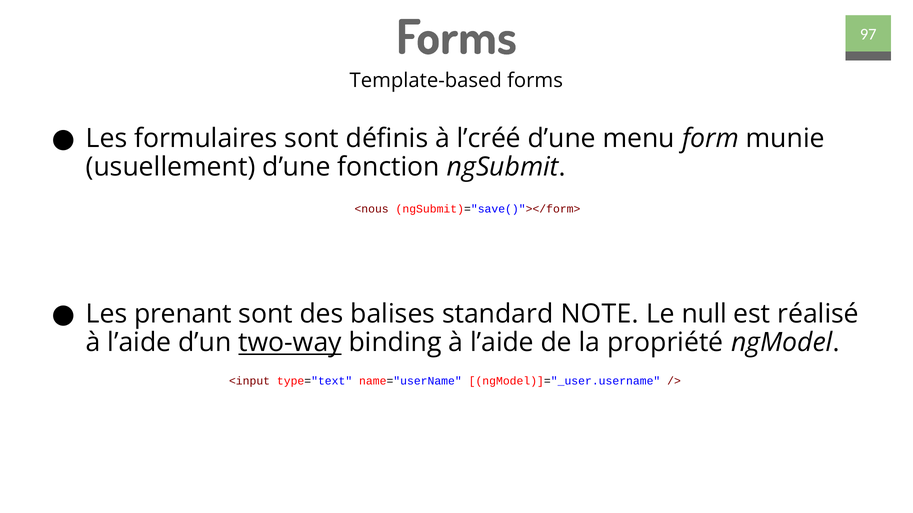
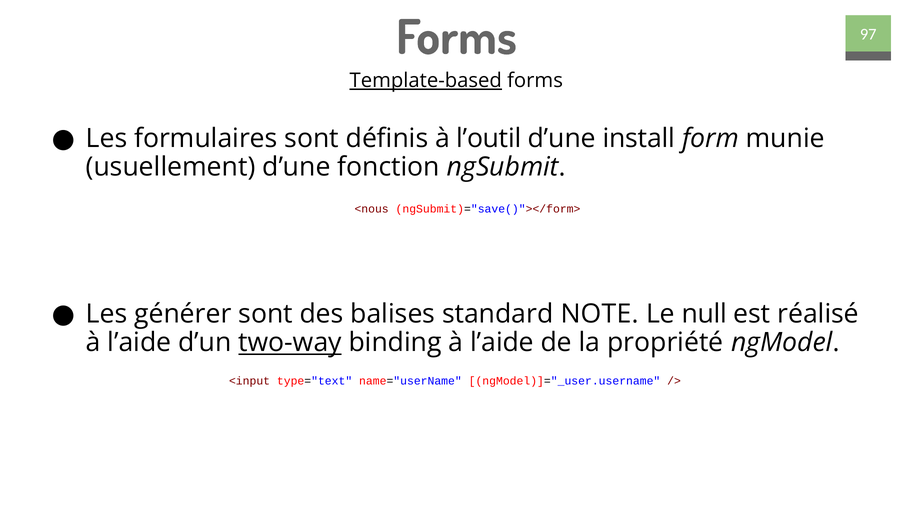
Template-based underline: none -> present
l’créé: l’créé -> l’outil
menu: menu -> install
prenant: prenant -> générer
